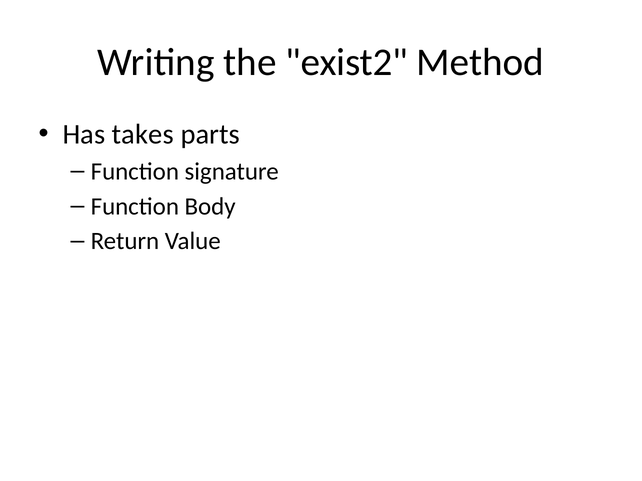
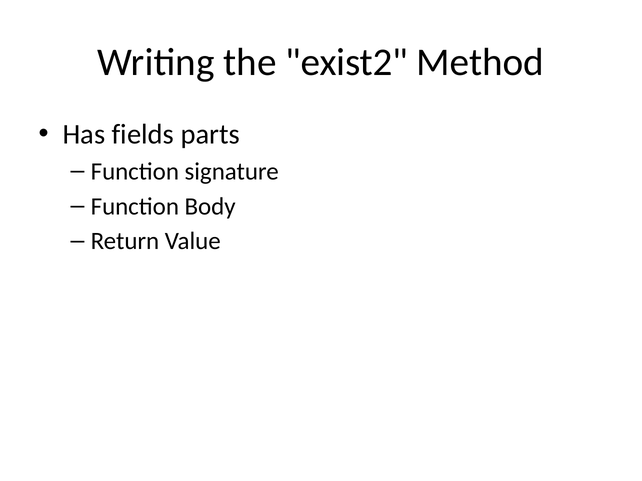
takes: takes -> fields
